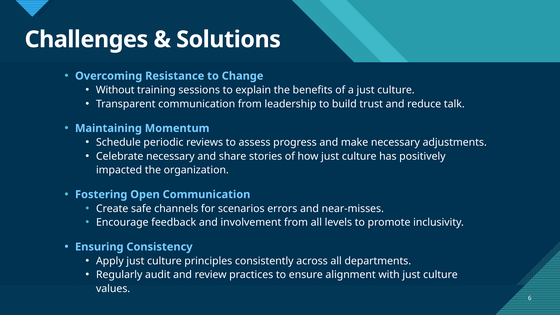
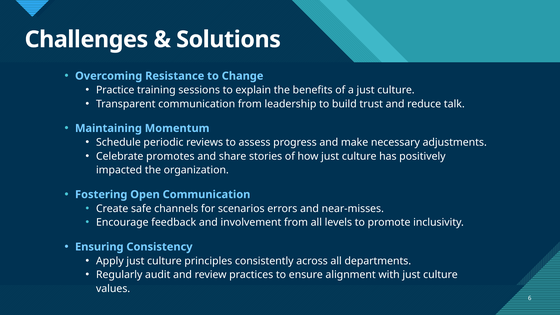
Without: Without -> Practice
Celebrate necessary: necessary -> promotes
